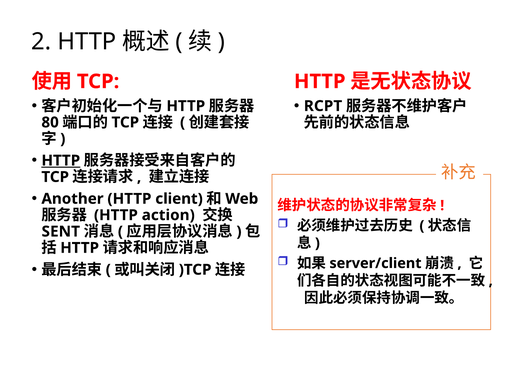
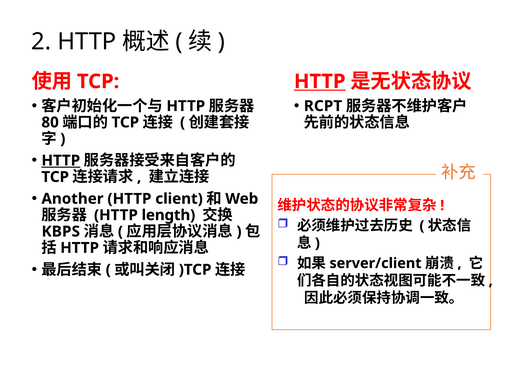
HTTP at (320, 81) underline: none -> present
action: action -> length
SENT: SENT -> KBPS
